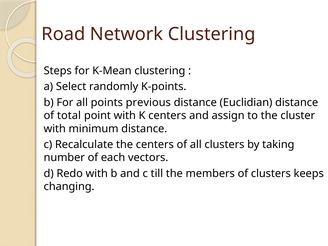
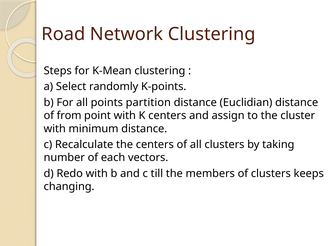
previous: previous -> partition
total: total -> from
